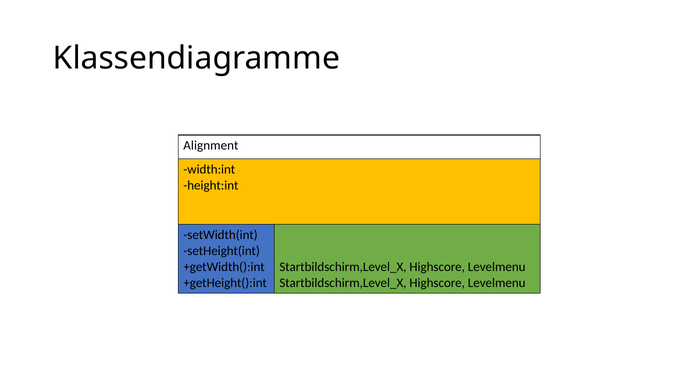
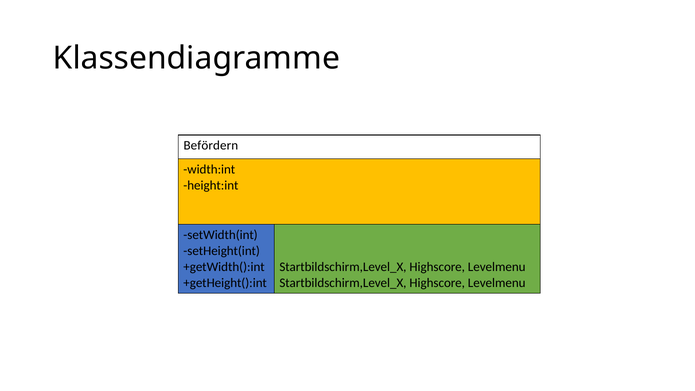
Alignment: Alignment -> Befördern
